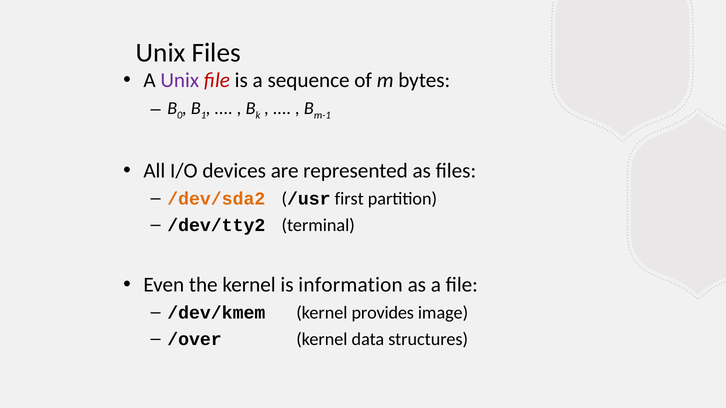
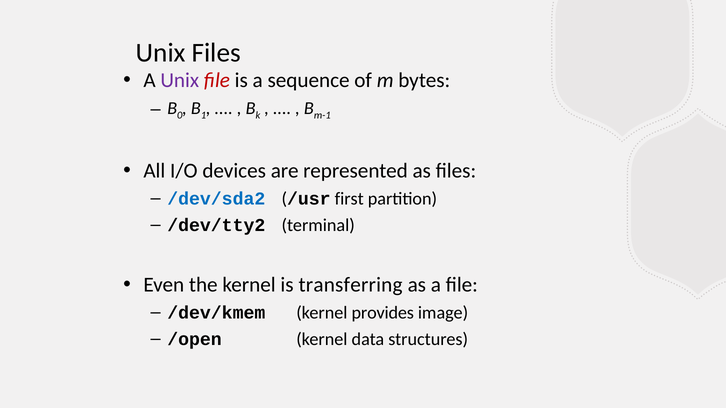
/dev/sda2 colour: orange -> blue
information: information -> transferring
/over: /over -> /open
